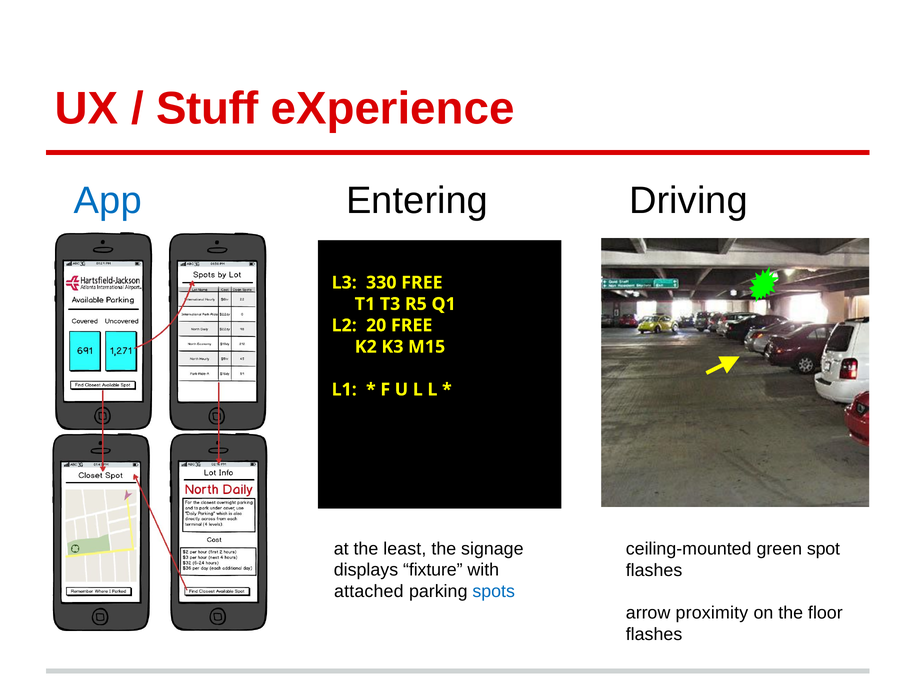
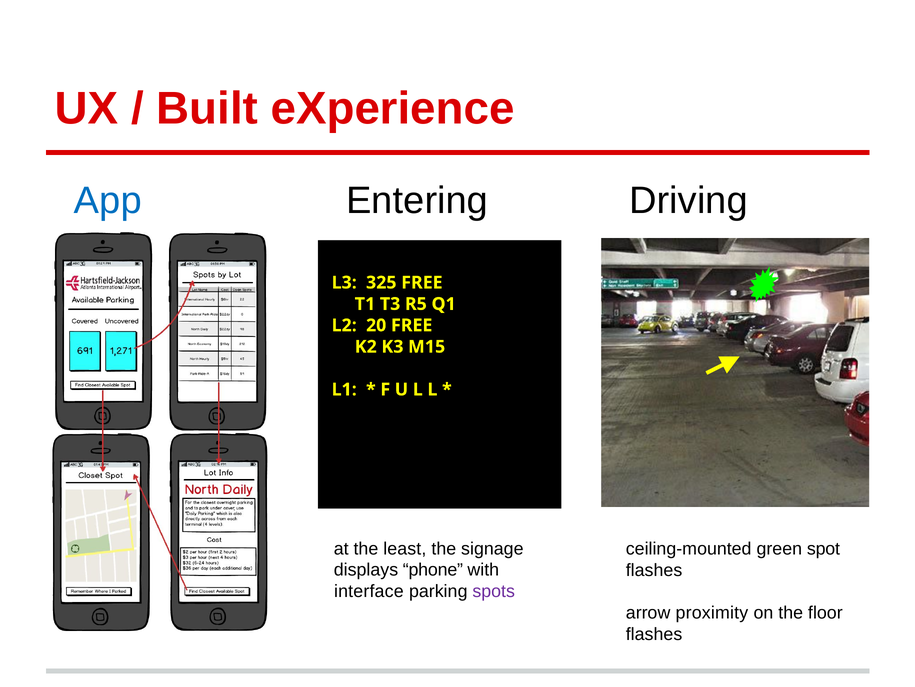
Stuff: Stuff -> Built
330: 330 -> 325
fixture: fixture -> phone
attached: attached -> interface
spots colour: blue -> purple
